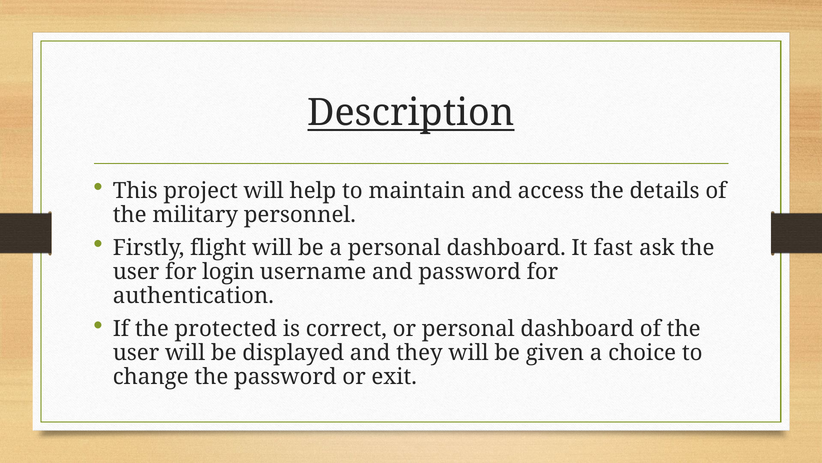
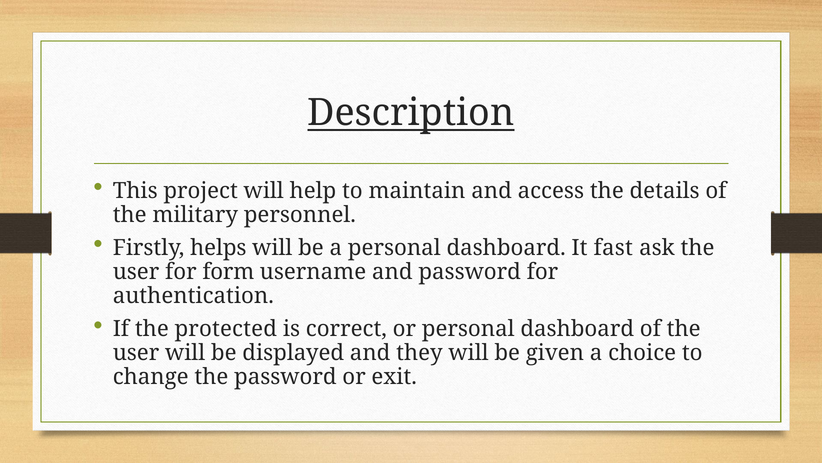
flight: flight -> helps
login: login -> form
